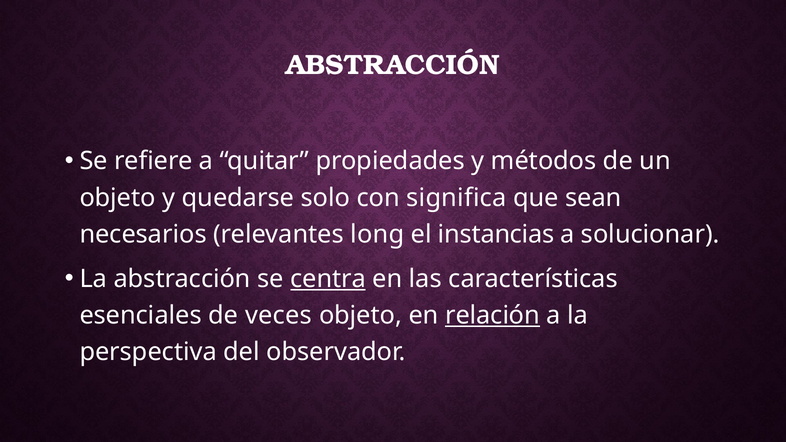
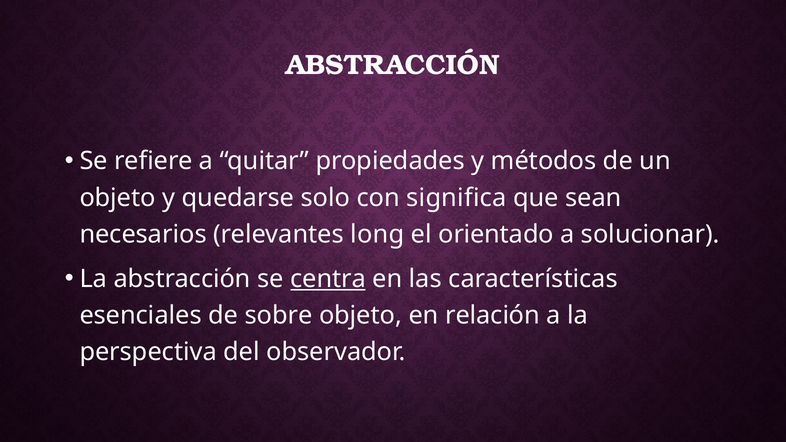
instancias: instancias -> orientado
veces: veces -> sobre
relación underline: present -> none
